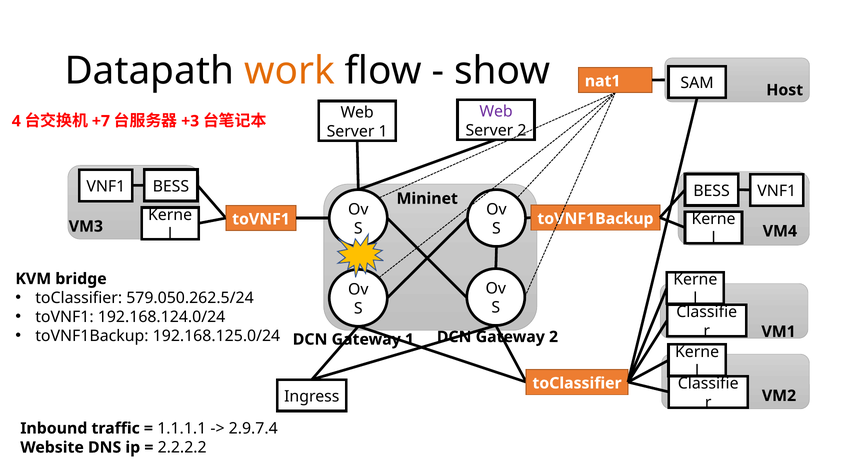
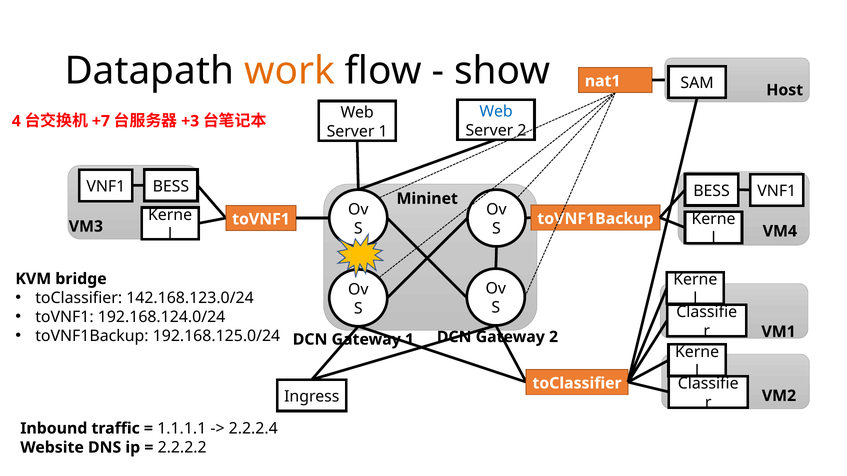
Web at (496, 111) colour: purple -> blue
579.050.262.5/24: 579.050.262.5/24 -> 142.168.123.0/24
2.9.7.4: 2.9.7.4 -> 2.2.2.4
